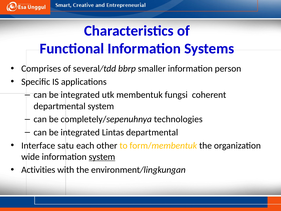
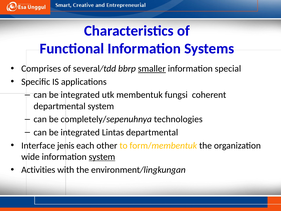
smaller underline: none -> present
person: person -> special
satu: satu -> jenis
